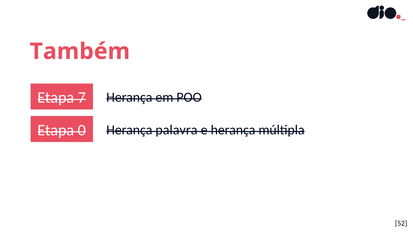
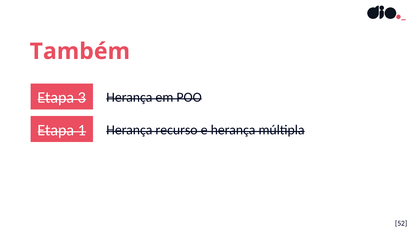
7: 7 -> 3
0: 0 -> 1
palavra: palavra -> recurso
